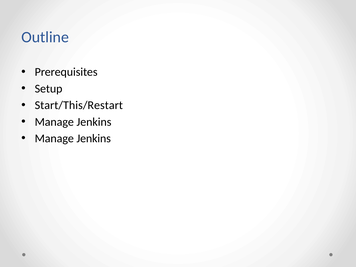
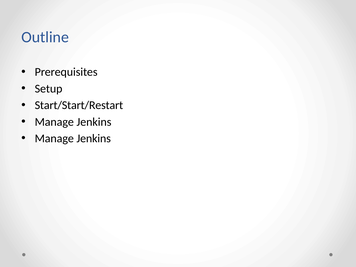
Start/This/Restart: Start/This/Restart -> Start/Start/Restart
